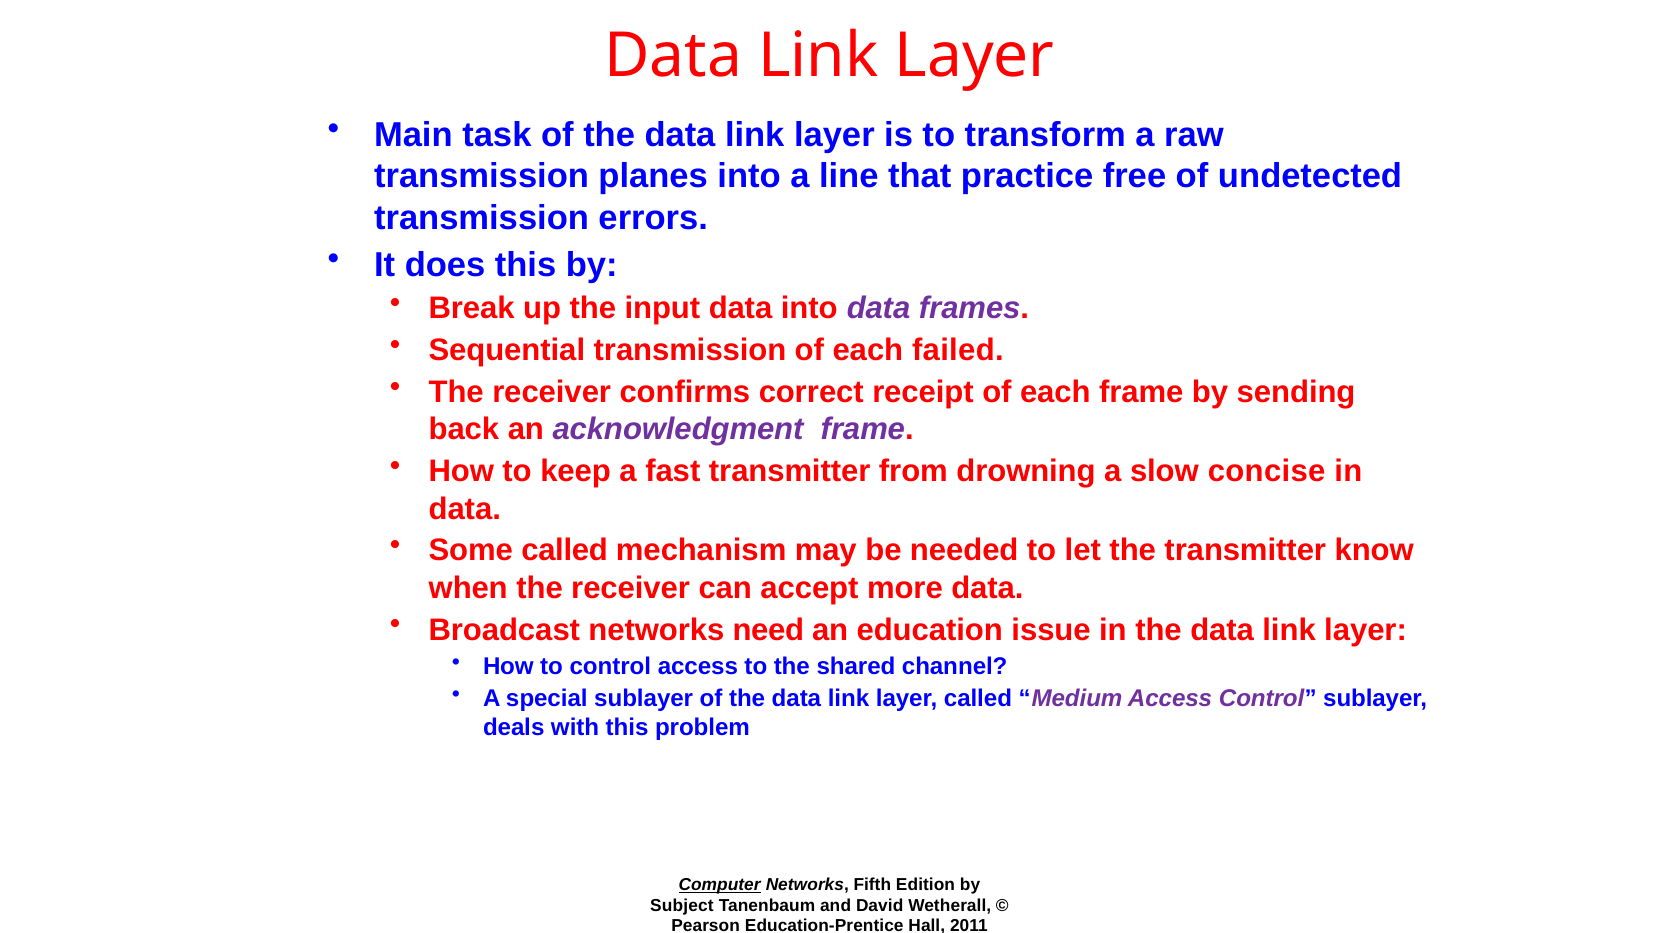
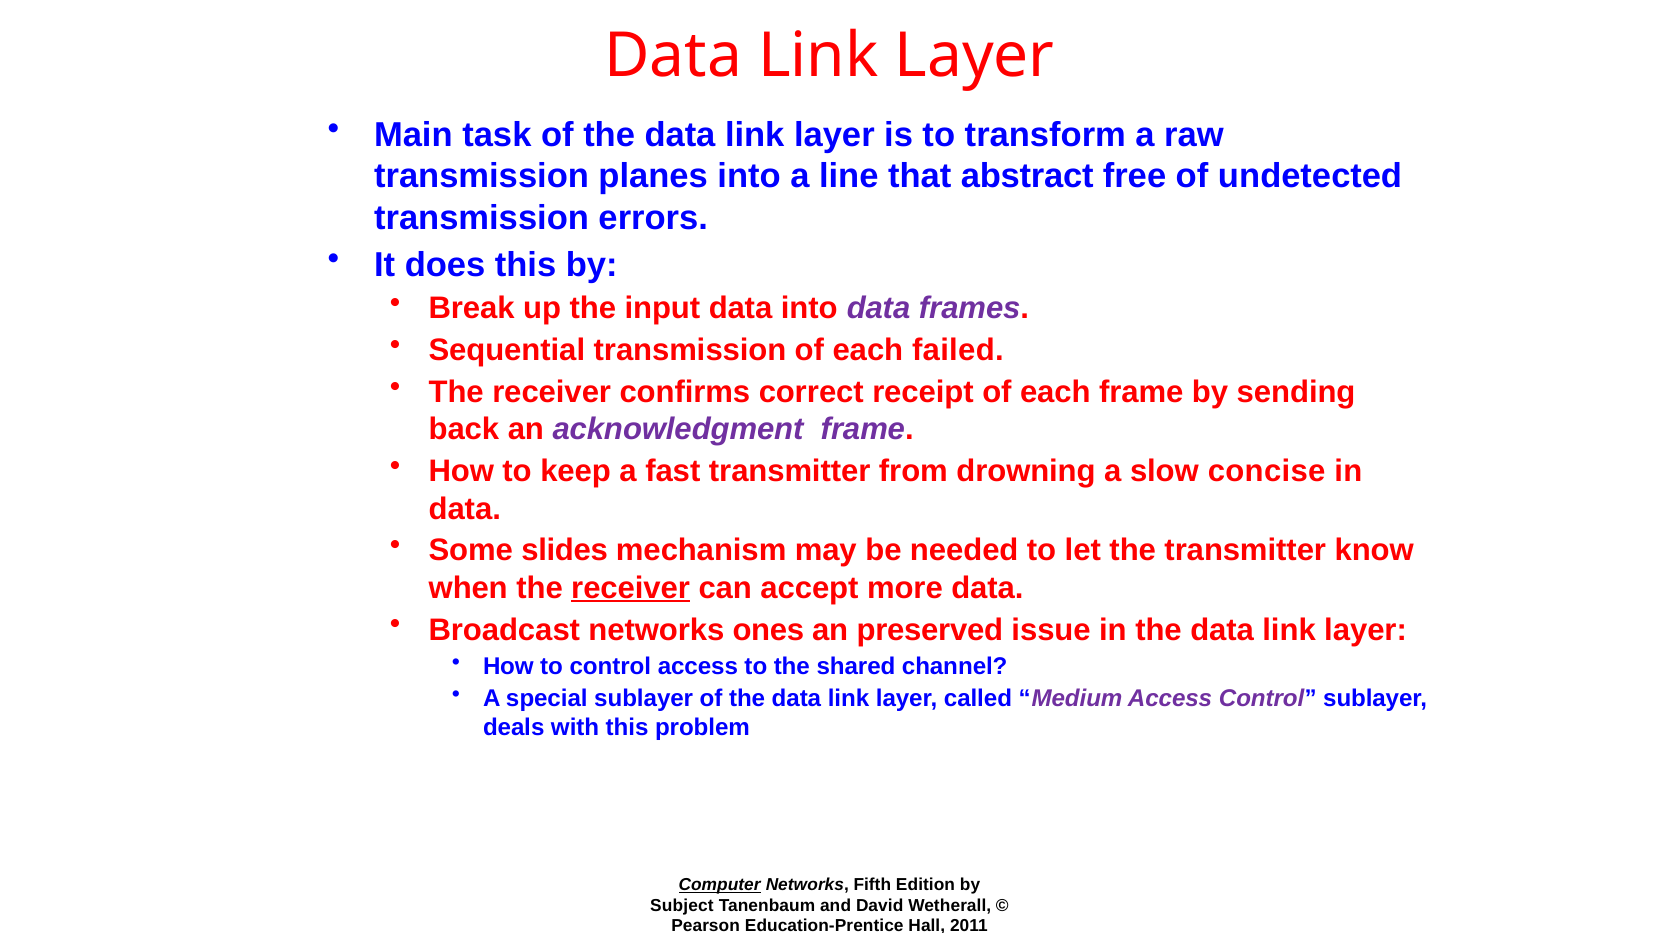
practice: practice -> abstract
Some called: called -> slides
receiver at (631, 588) underline: none -> present
need: need -> ones
education: education -> preserved
